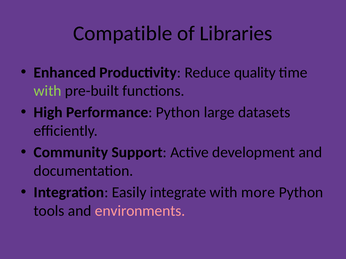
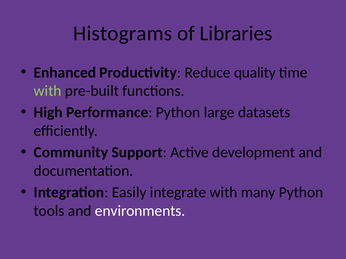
Compatible: Compatible -> Histograms
more: more -> many
environments colour: pink -> white
